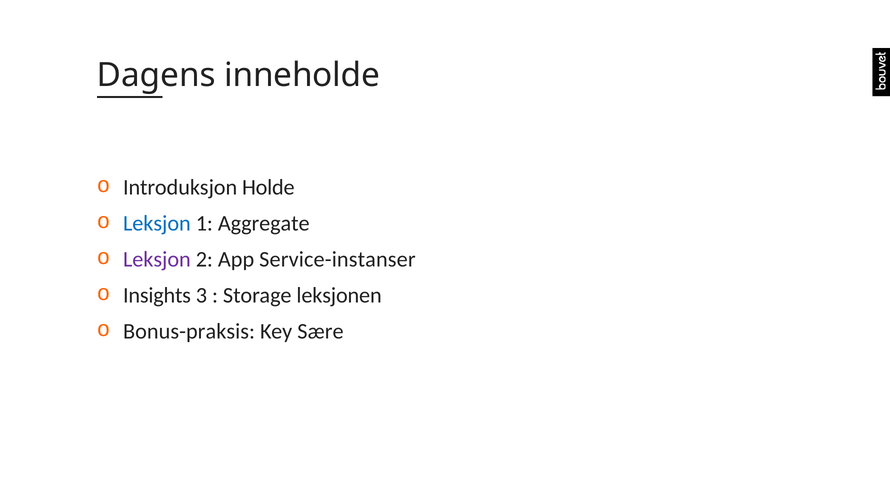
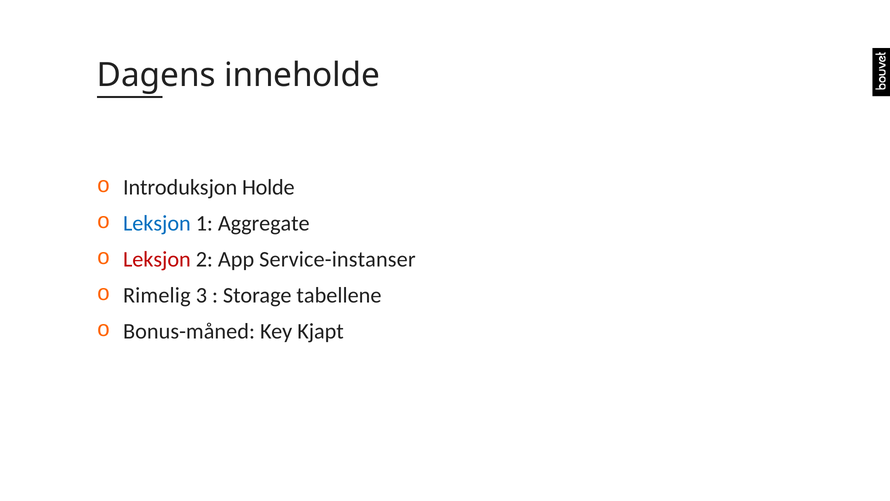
Leksjon at (157, 259) colour: purple -> red
Insights: Insights -> Rimelig
leksjonen: leksjonen -> tabellene
Bonus-praksis: Bonus-praksis -> Bonus-måned
Sære: Sære -> Kjapt
